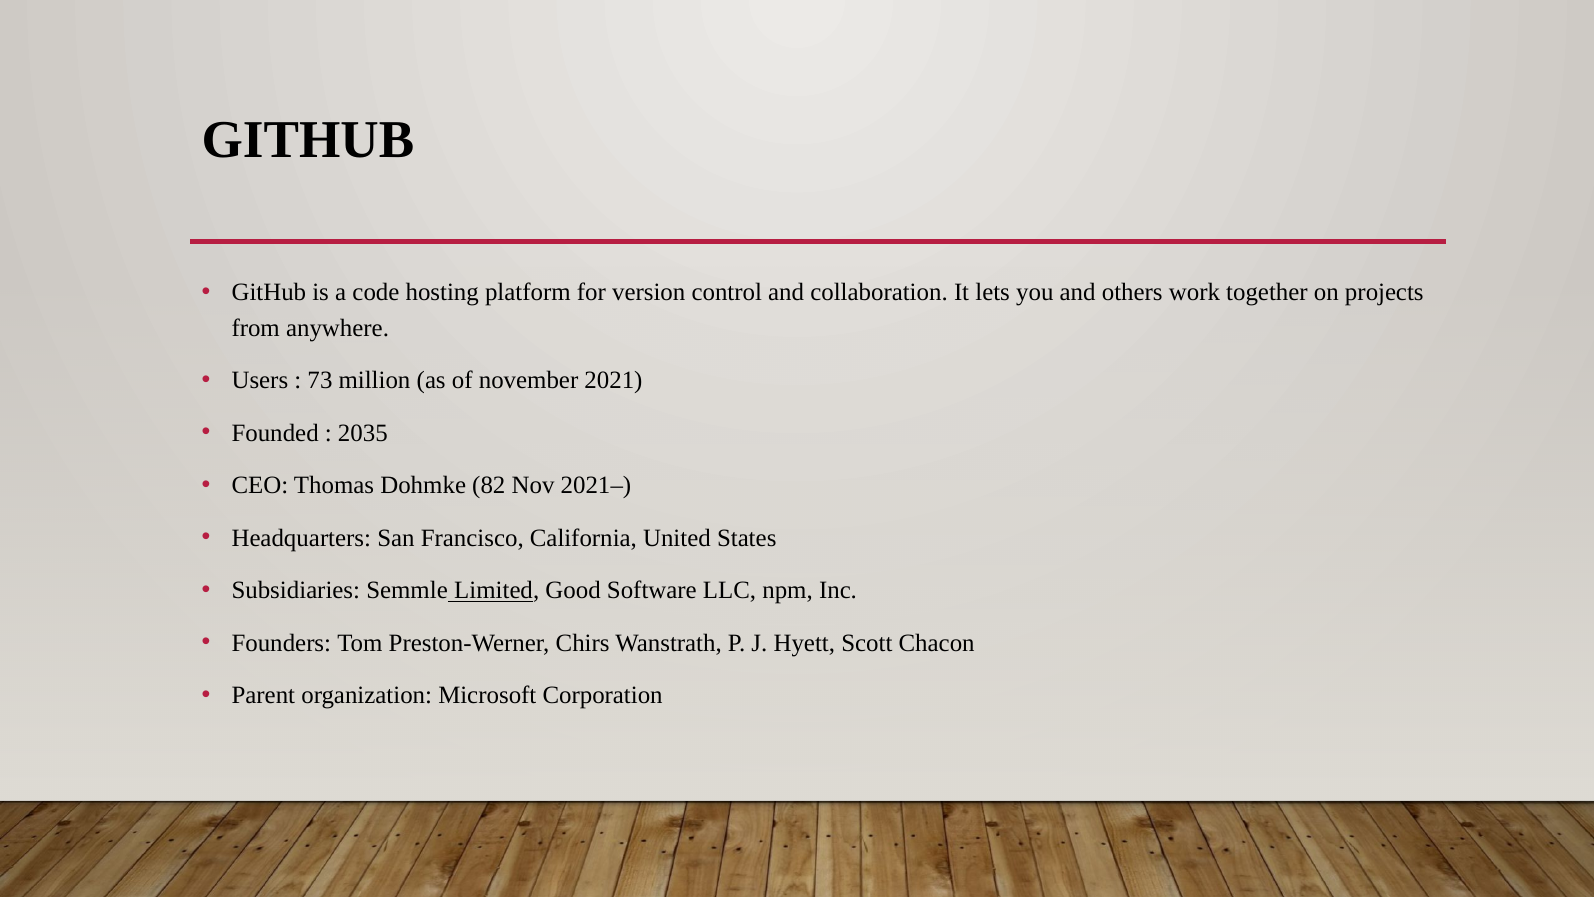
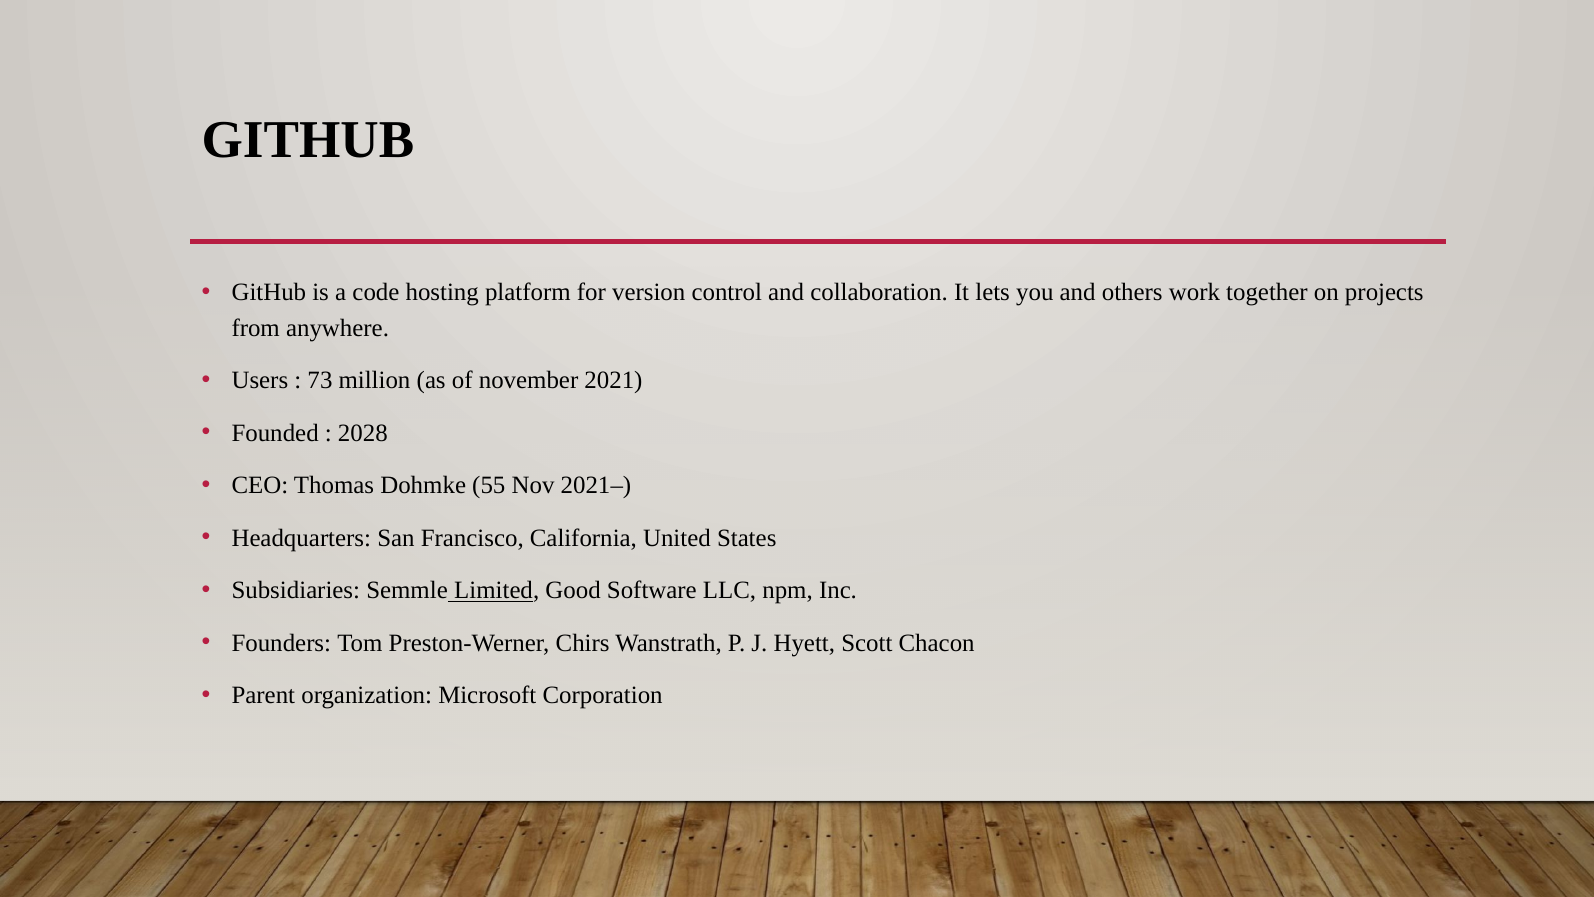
2035: 2035 -> 2028
82: 82 -> 55
